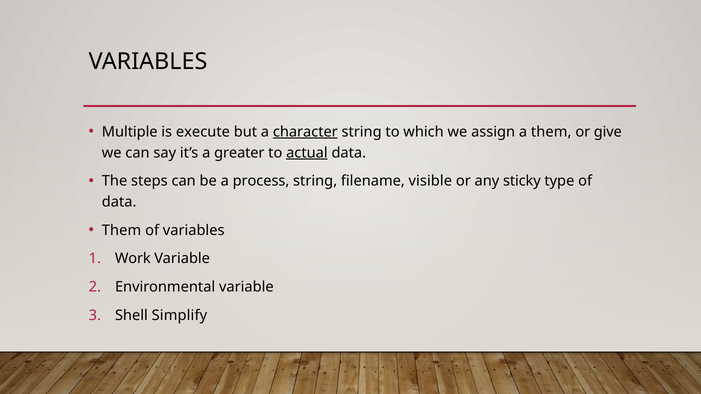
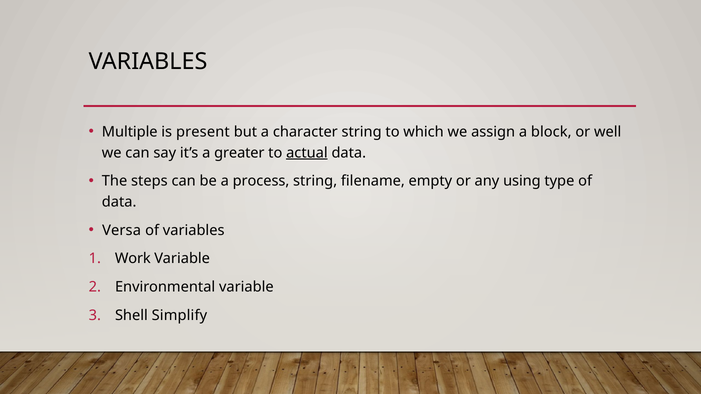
execute: execute -> present
character underline: present -> none
a them: them -> block
give: give -> well
visible: visible -> empty
sticky: sticky -> using
Them at (122, 231): Them -> Versa
